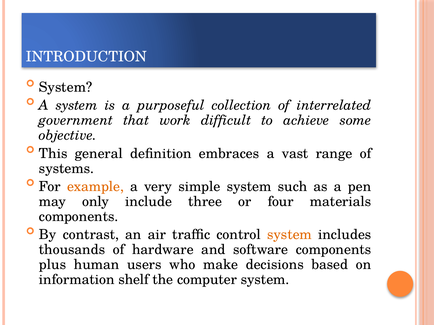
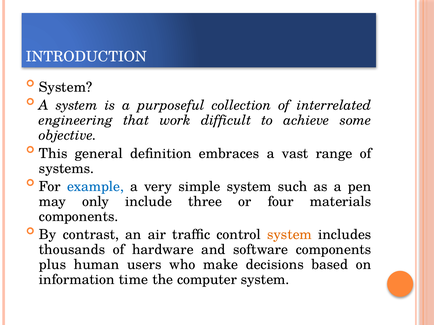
government: government -> engineering
example colour: orange -> blue
shelf: shelf -> time
